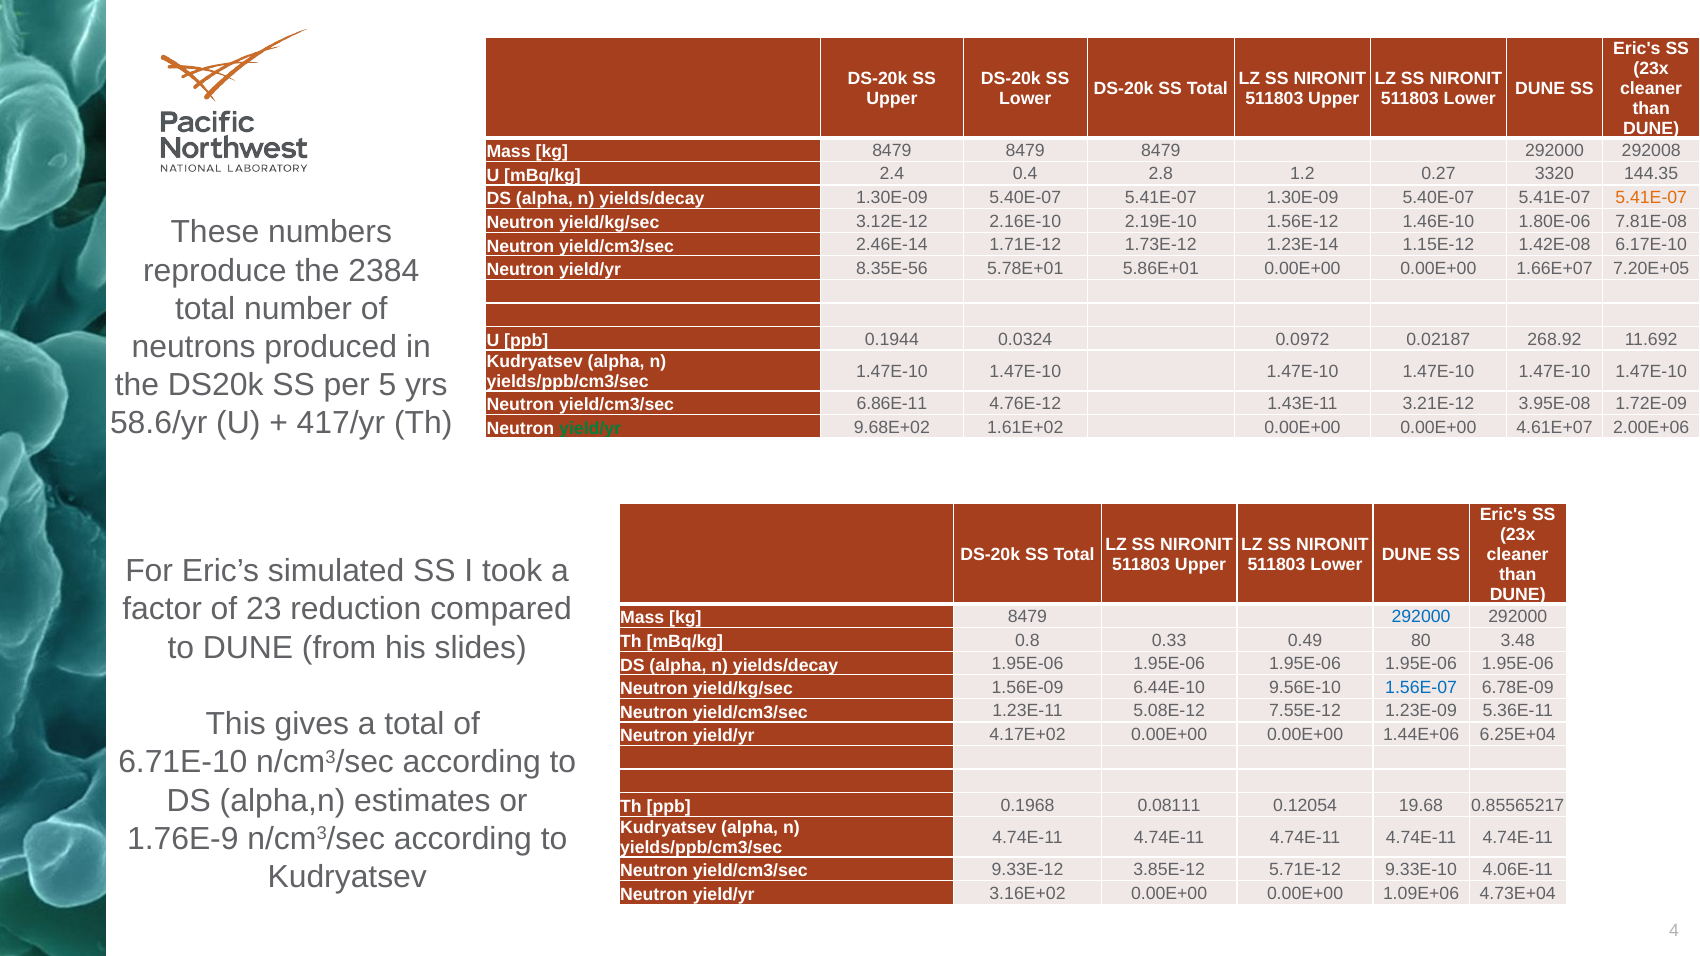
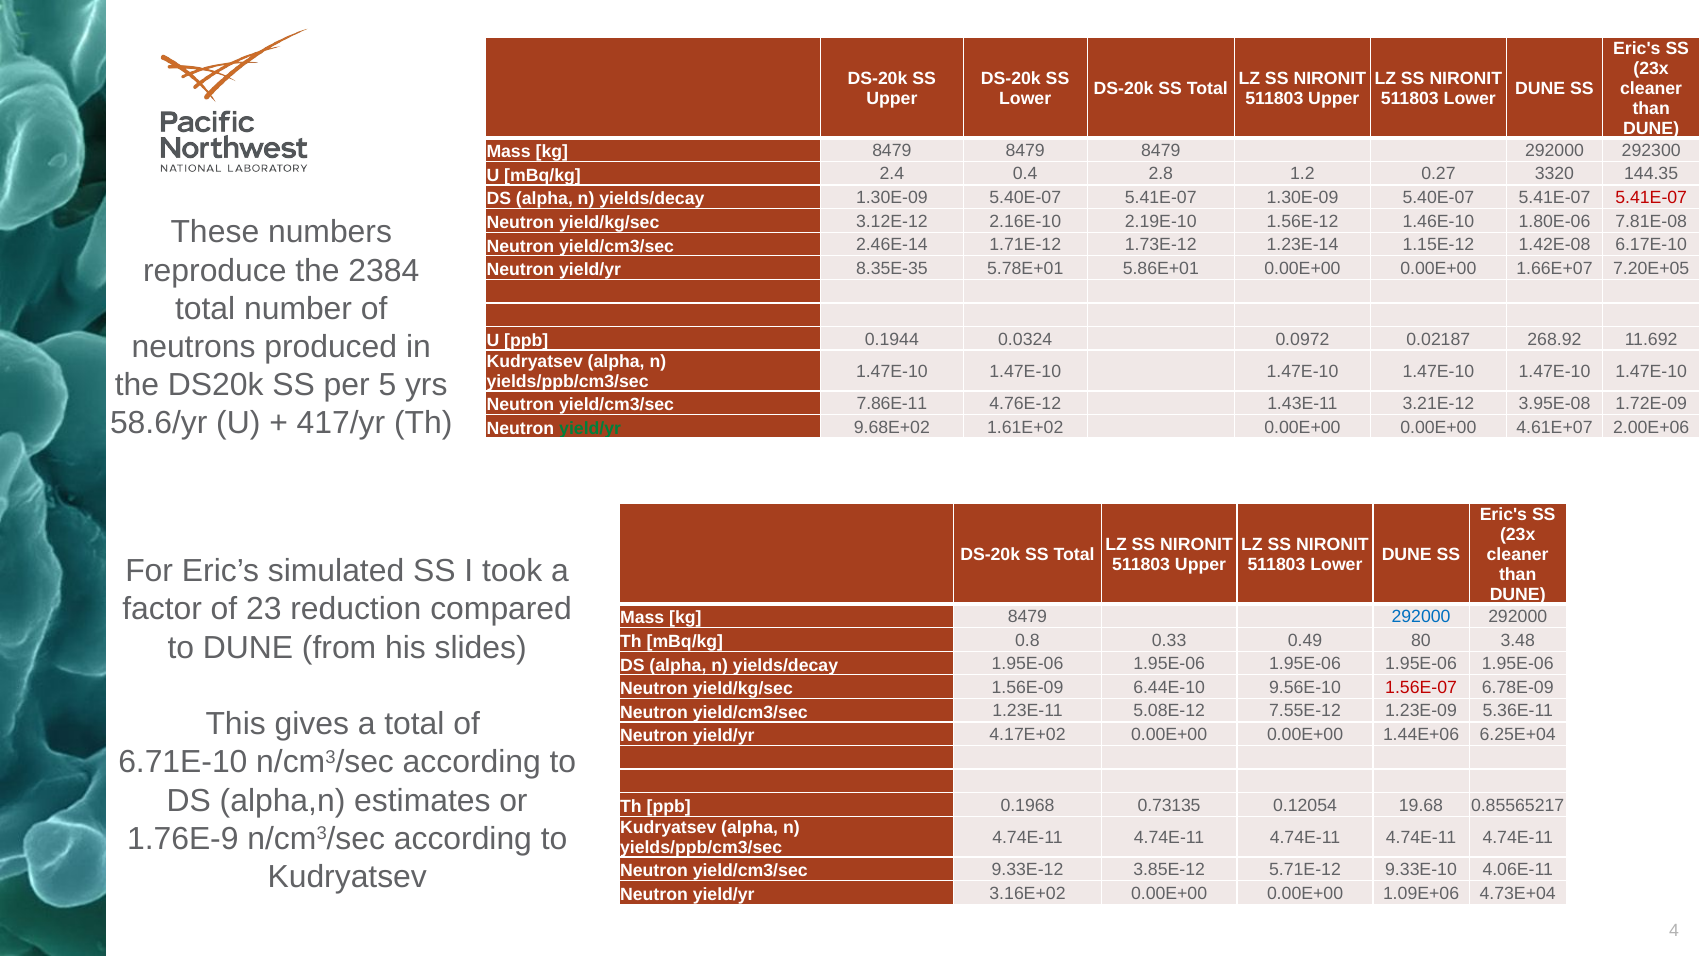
292008: 292008 -> 292300
5.41E-07 at (1651, 198) colour: orange -> red
8.35E-56: 8.35E-56 -> 8.35E-35
6.86E-11: 6.86E-11 -> 7.86E-11
1.56E-07 colour: blue -> red
0.08111: 0.08111 -> 0.73135
